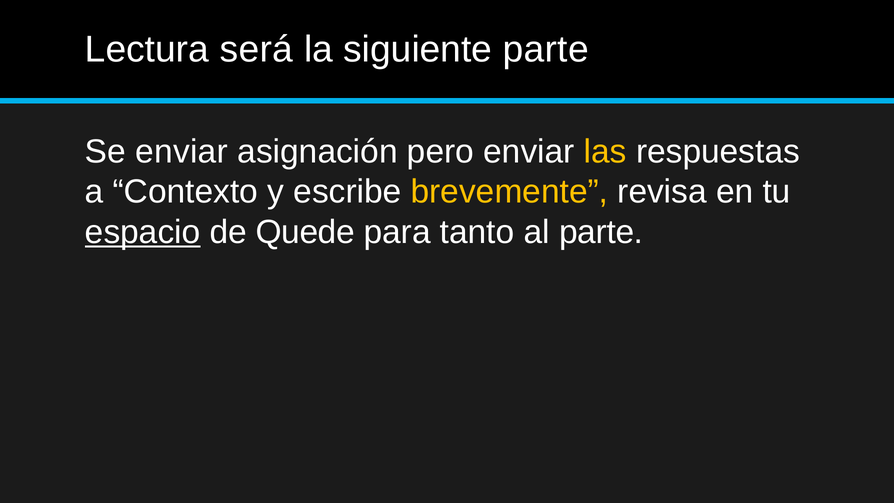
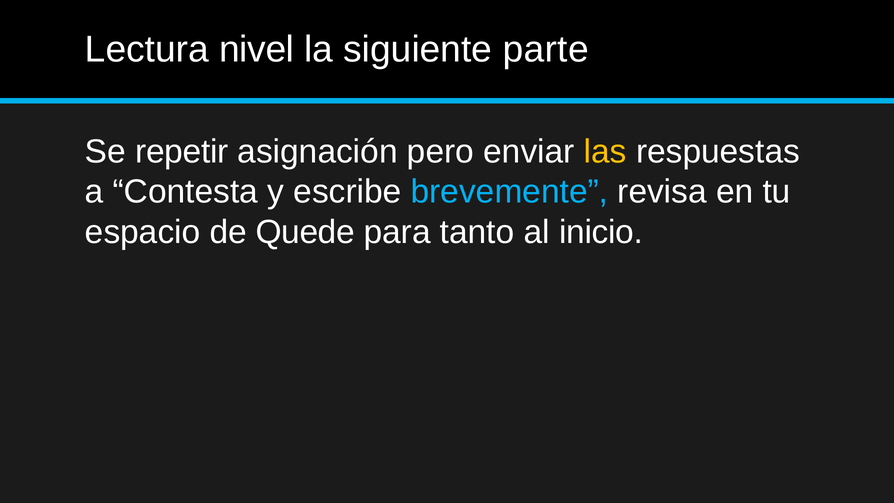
será: será -> nivel
Se enviar: enviar -> repetir
Contexto: Contexto -> Contesta
brevemente colour: yellow -> light blue
espacio underline: present -> none
al parte: parte -> inicio
